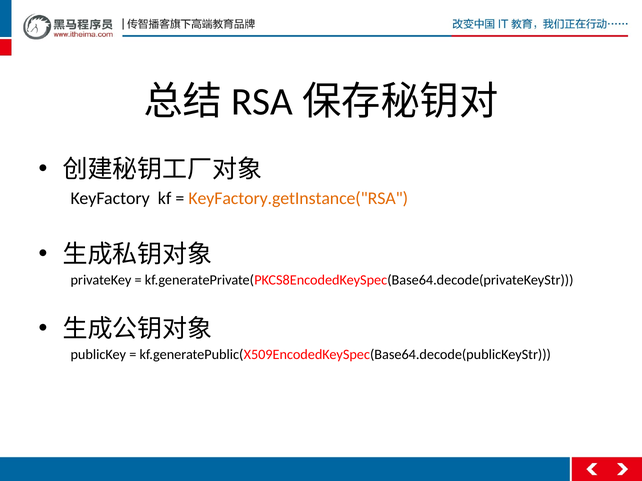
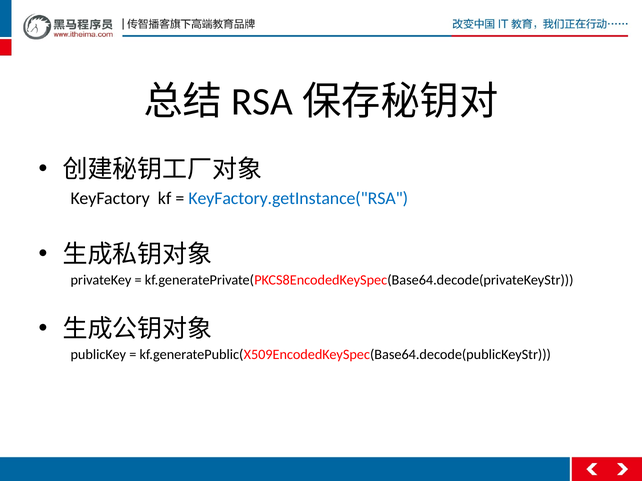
KeyFactory.getInstance("RSA colour: orange -> blue
